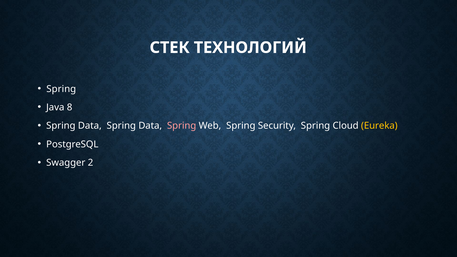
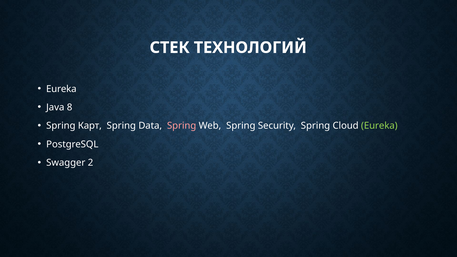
Spring at (61, 89): Spring -> Eureka
Data at (90, 126): Data -> Карт
Eureka at (379, 126) colour: yellow -> light green
